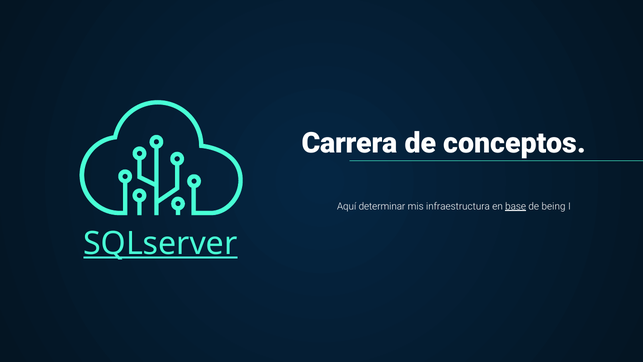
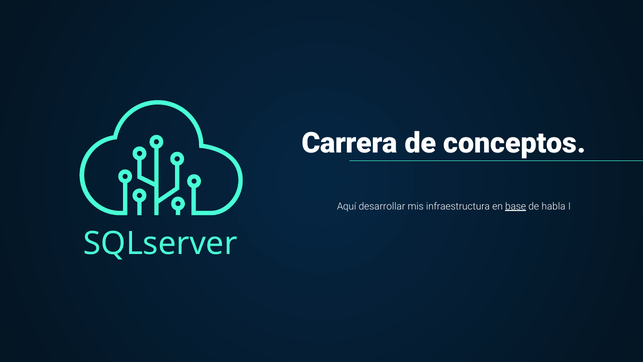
determinar: determinar -> desarrollar
being: being -> habla
SQLserver underline: present -> none
